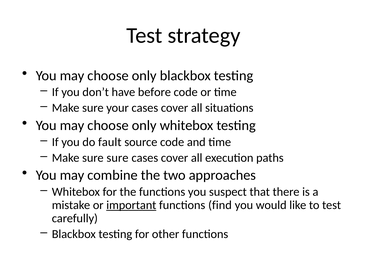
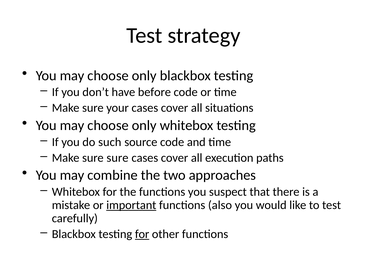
fault: fault -> such
find: find -> also
for at (142, 234) underline: none -> present
